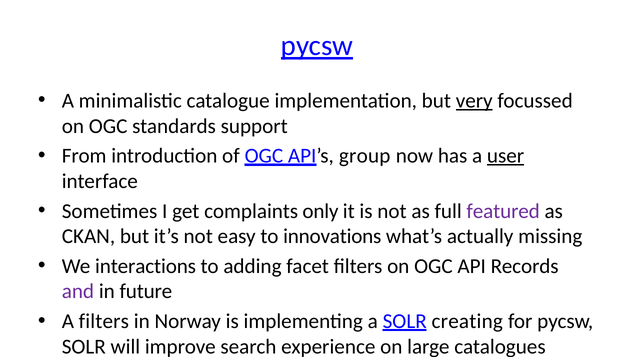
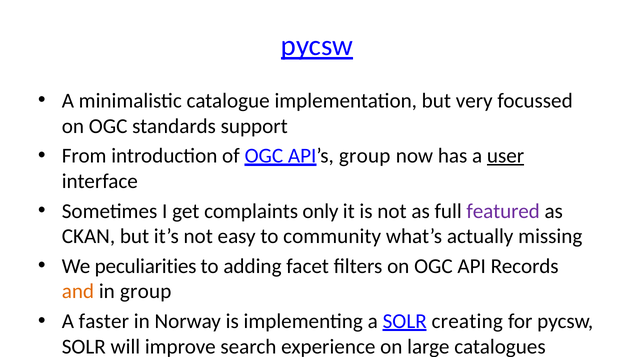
very underline: present -> none
innovations: innovations -> community
interactions: interactions -> peculiarities
and colour: purple -> orange
in future: future -> group
A filters: filters -> faster
